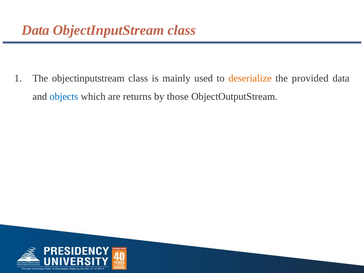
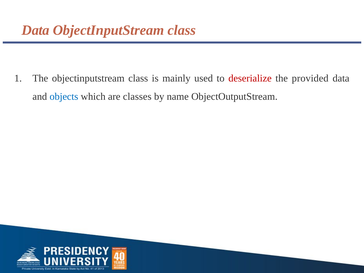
deserialize colour: orange -> red
returns: returns -> classes
those: those -> name
